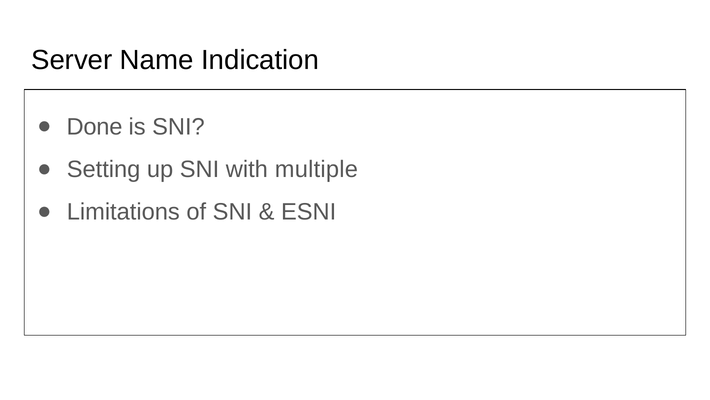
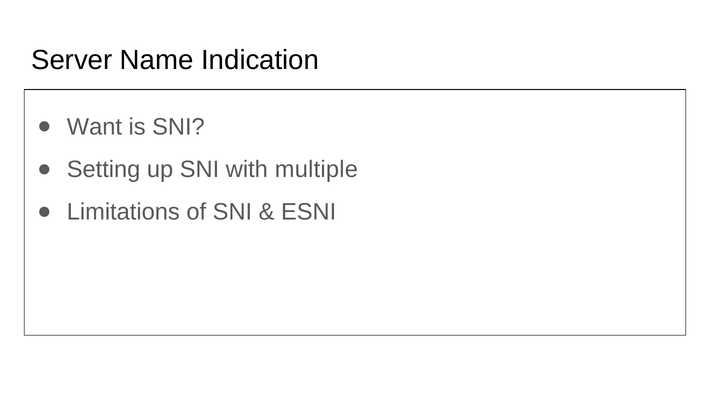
Done: Done -> Want
